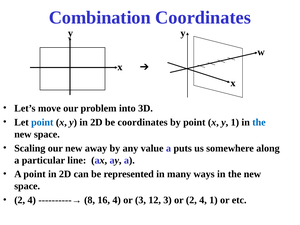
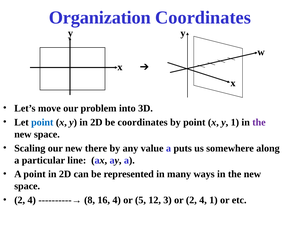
Combination: Combination -> Organization
the at (259, 122) colour: blue -> purple
away: away -> there
or 3: 3 -> 5
